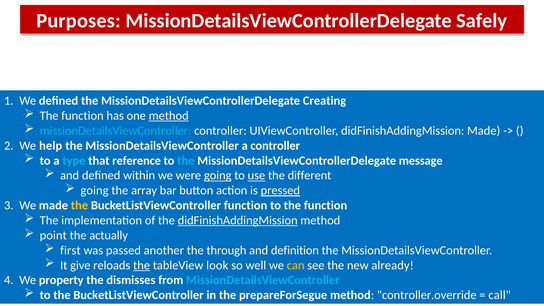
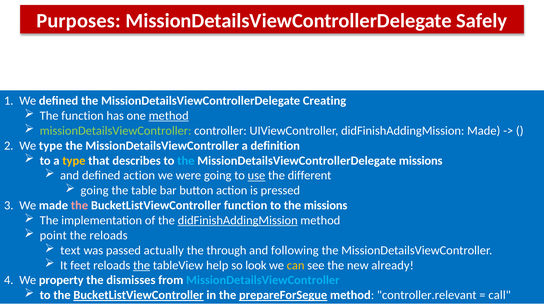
missionDetailsViewController at (116, 131) colour: light blue -> light green
We help: help -> type
a controller: controller -> definition
type at (74, 161) colour: light blue -> yellow
reference: reference -> describes
MissionDetailsViewControllerDelegate message: message -> missions
defined within: within -> action
going at (218, 176) underline: present -> none
array: array -> table
pressed underline: present -> none
the at (79, 205) colour: yellow -> pink
to the function: function -> missions
the actually: actually -> reloads
first: first -> text
another: another -> actually
definition: definition -> following
give: give -> feet
look: look -> help
well: well -> look
BucketListViewController at (139, 295) underline: none -> present
prepareForSegue underline: none -> present
controller.override: controller.override -> controller.relevant
